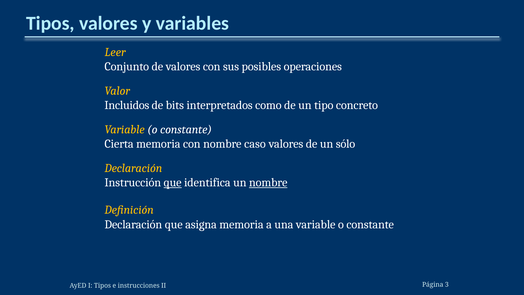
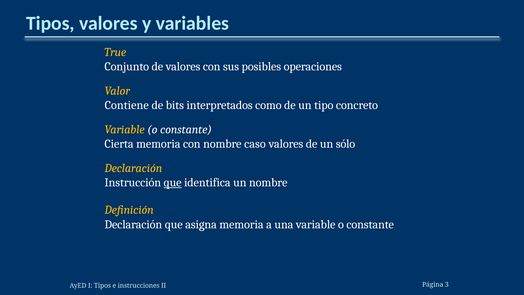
Leer: Leer -> True
Incluidos: Incluidos -> Contiene
nombre at (268, 182) underline: present -> none
